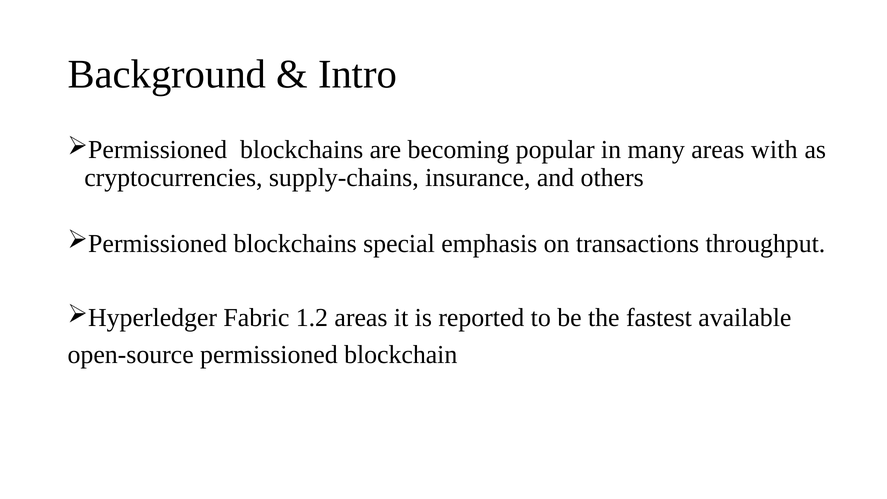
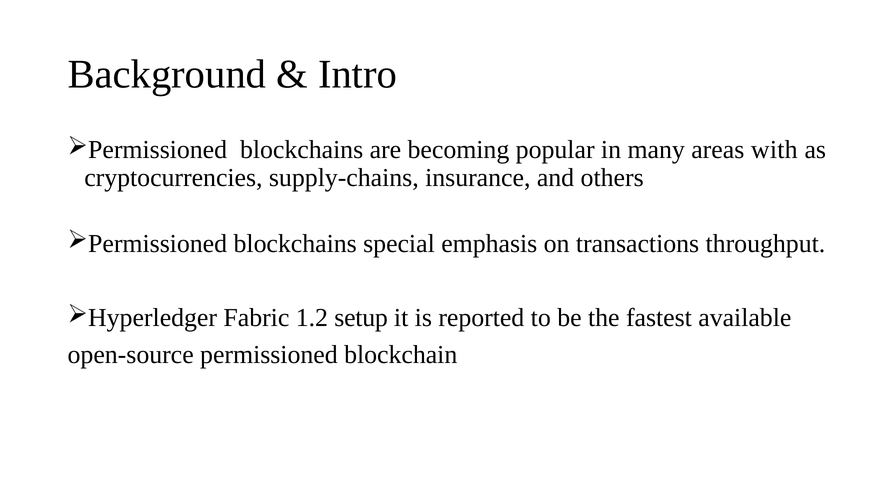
1.2 areas: areas -> setup
